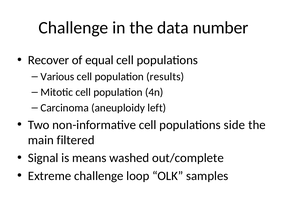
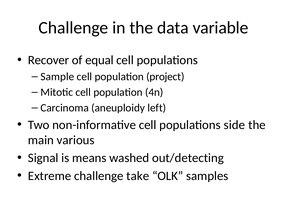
number: number -> variable
Various: Various -> Sample
results: results -> project
filtered: filtered -> various
out/complete: out/complete -> out/detecting
loop: loop -> take
